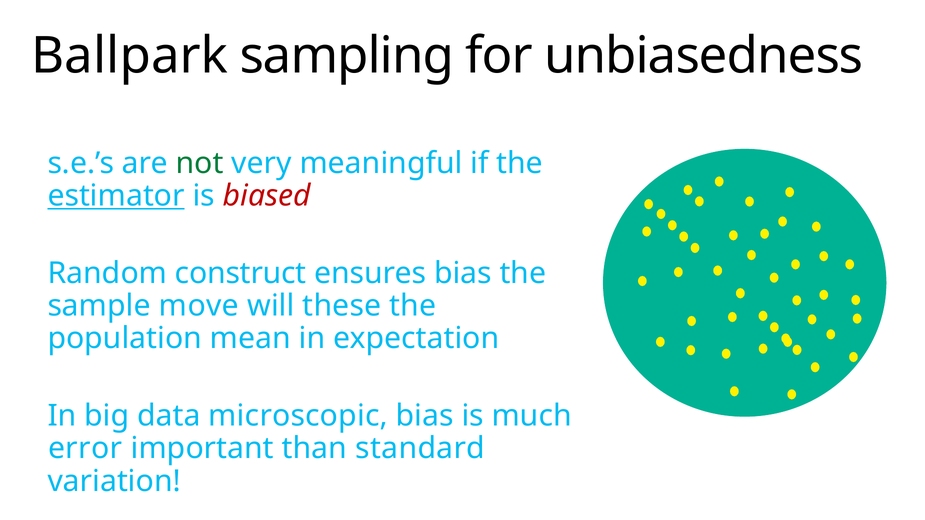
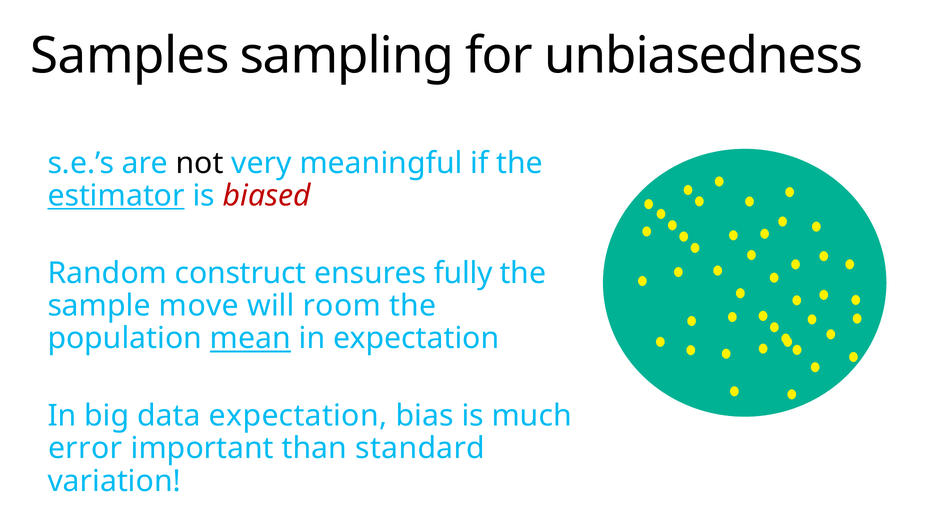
Ballpark: Ballpark -> Samples
not colour: green -> black
ensures bias: bias -> fully
these: these -> room
mean underline: none -> present
data microscopic: microscopic -> expectation
